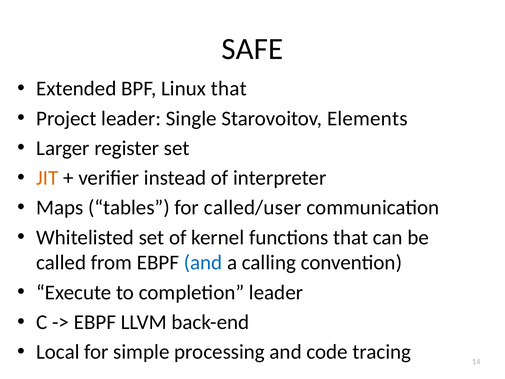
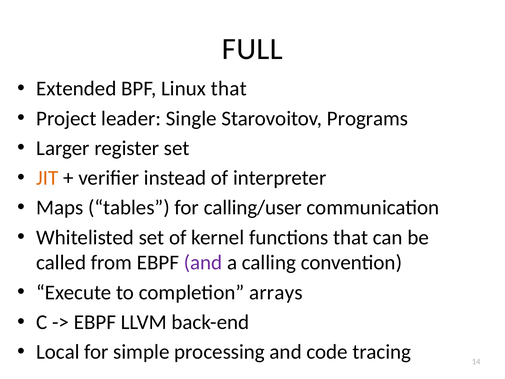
SAFE: SAFE -> FULL
Elements: Elements -> Programs
called/user: called/user -> calling/user
and at (203, 263) colour: blue -> purple
completion leader: leader -> arrays
